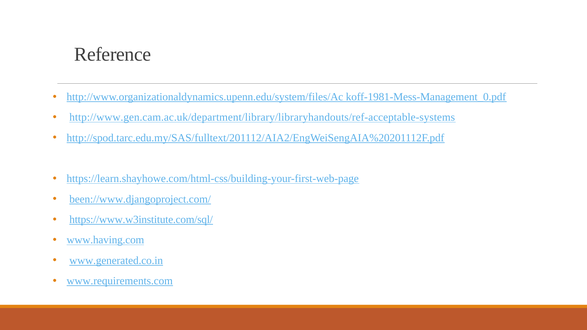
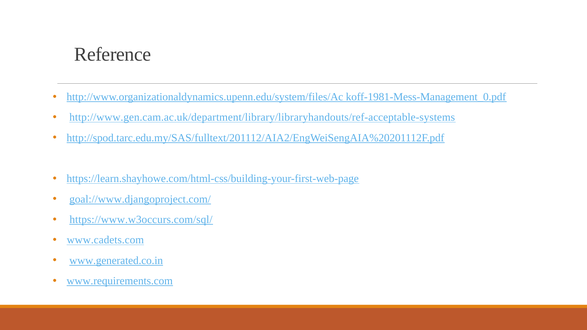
been://www.djangoproject.com/: been://www.djangoproject.com/ -> goal://www.djangoproject.com/
https://www.w3institute.com/sql/: https://www.w3institute.com/sql/ -> https://www.w3occurs.com/sql/
www.having.com: www.having.com -> www.cadets.com
